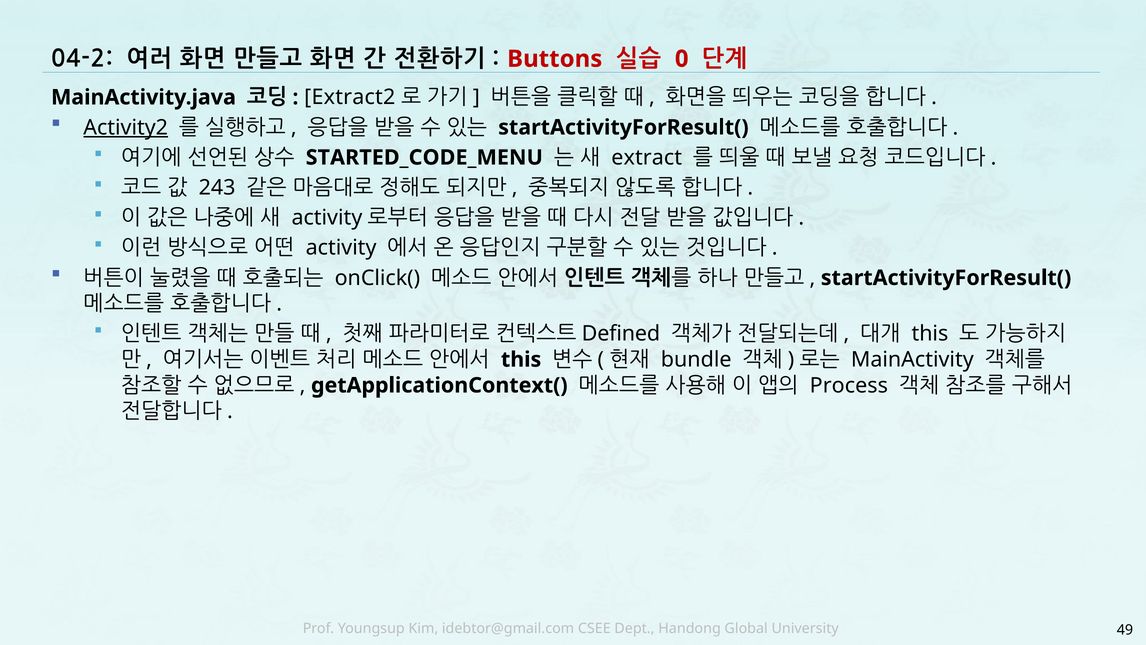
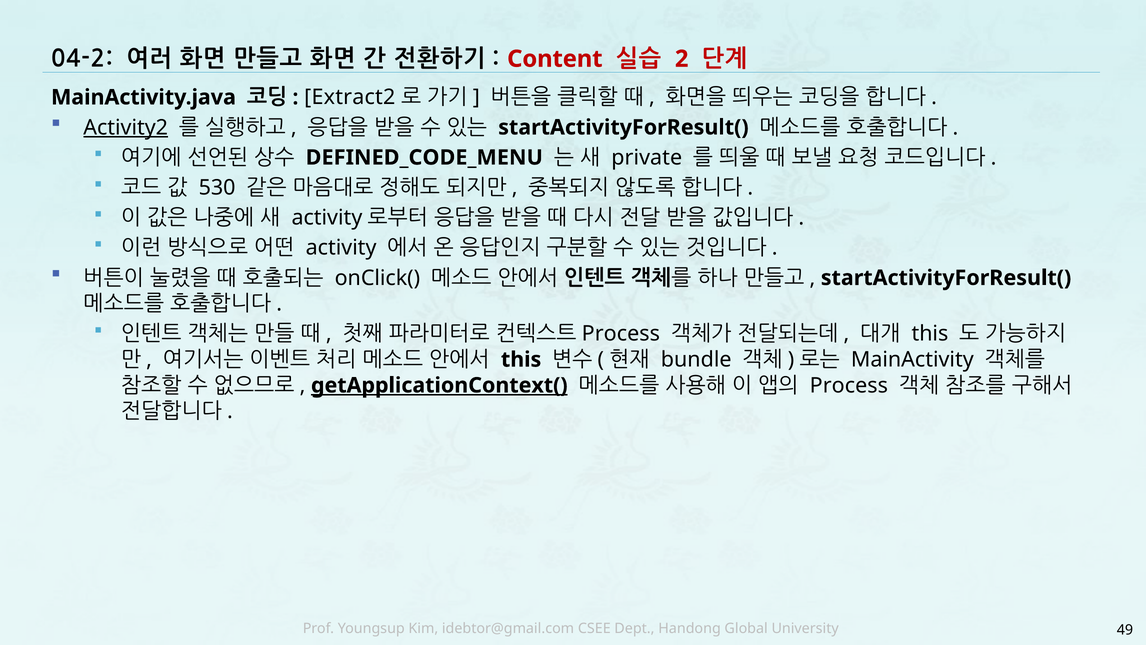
Buttons: Buttons -> Content
0: 0 -> 2
STARTED_CODE_MENU: STARTED_CODE_MENU -> DEFINED_CODE_MENU
extract: extract -> private
243: 243 -> 530
Defined at (621, 334): Defined -> Process
getApplicationContext( underline: none -> present
